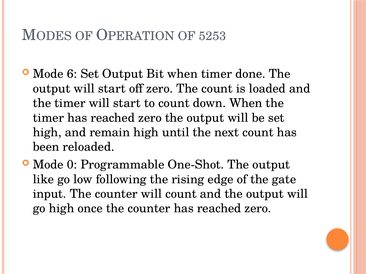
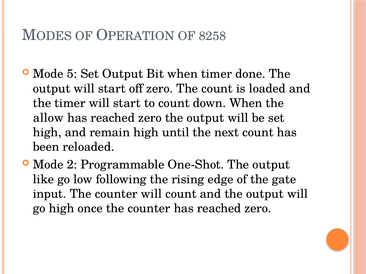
5253: 5253 -> 8258
6: 6 -> 5
timer at (48, 118): timer -> allow
0: 0 -> 2
